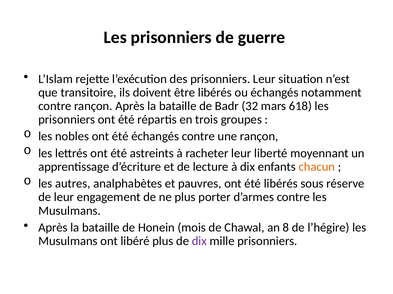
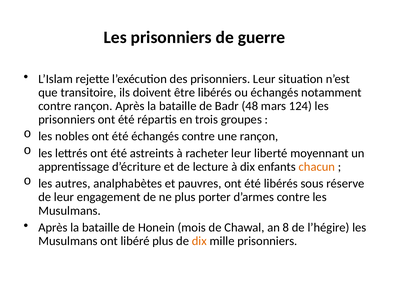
32: 32 -> 48
618: 618 -> 124
dix at (199, 242) colour: purple -> orange
